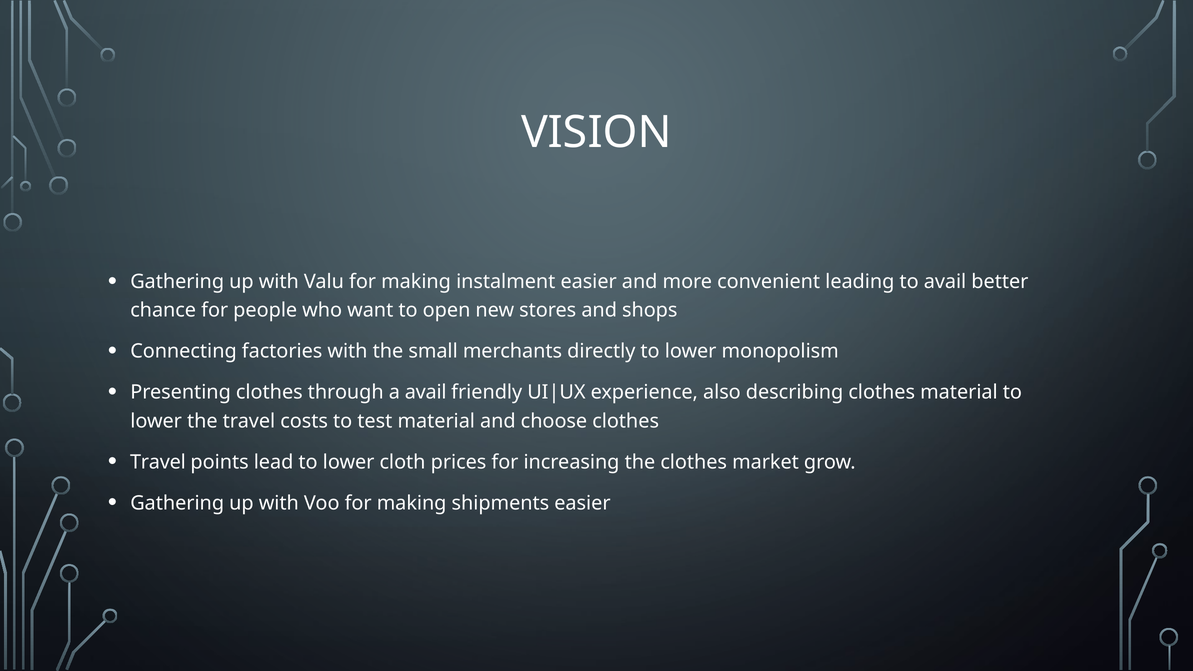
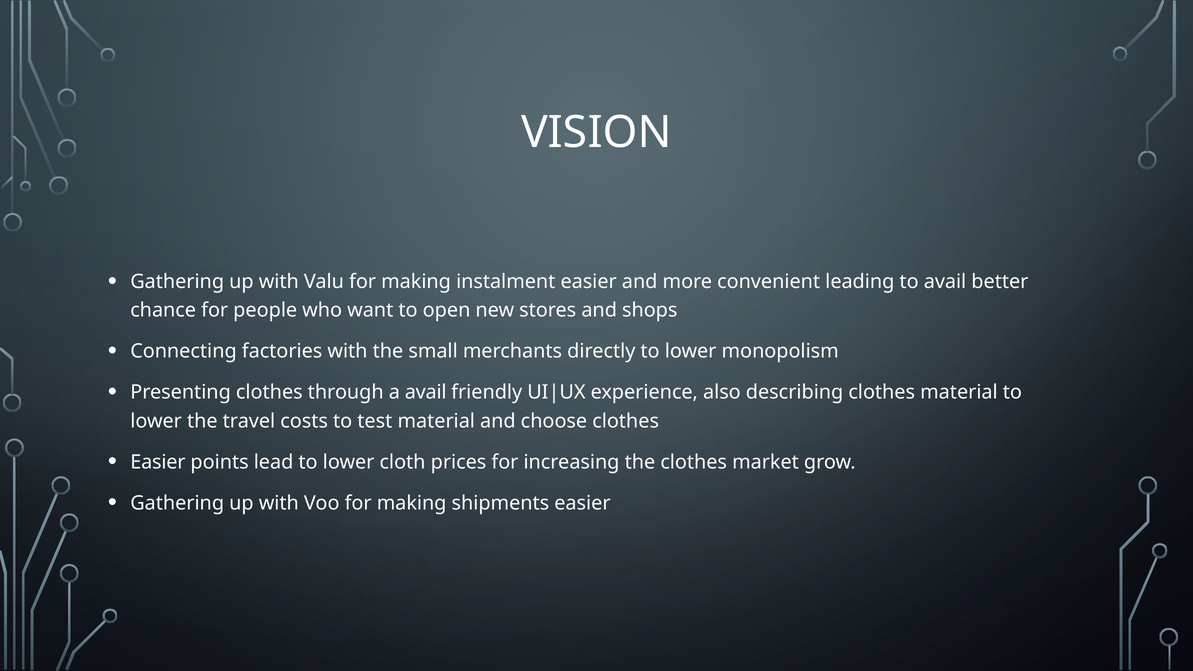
Travel at (158, 462): Travel -> Easier
